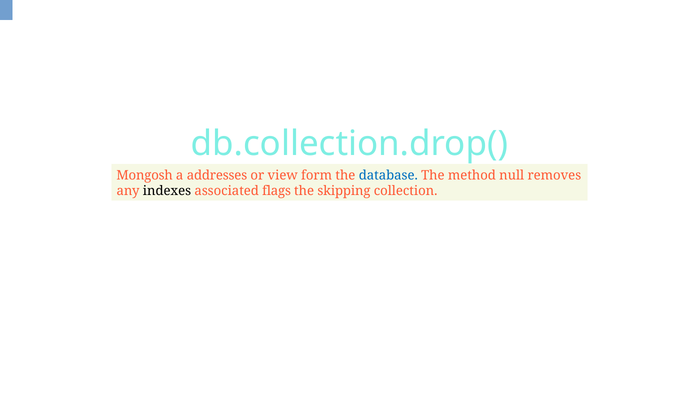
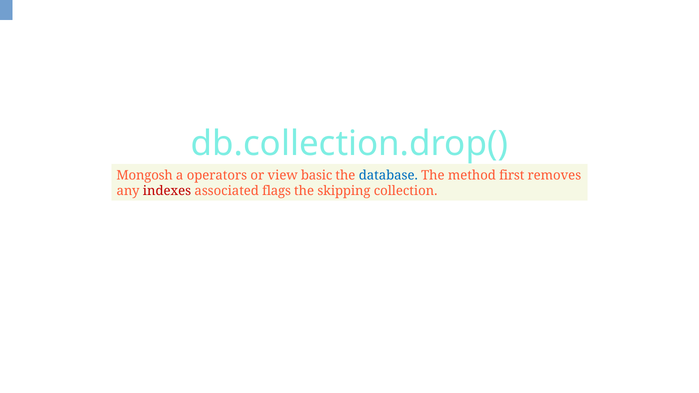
addresses: addresses -> operators
form: form -> basic
null: null -> first
indexes colour: black -> red
